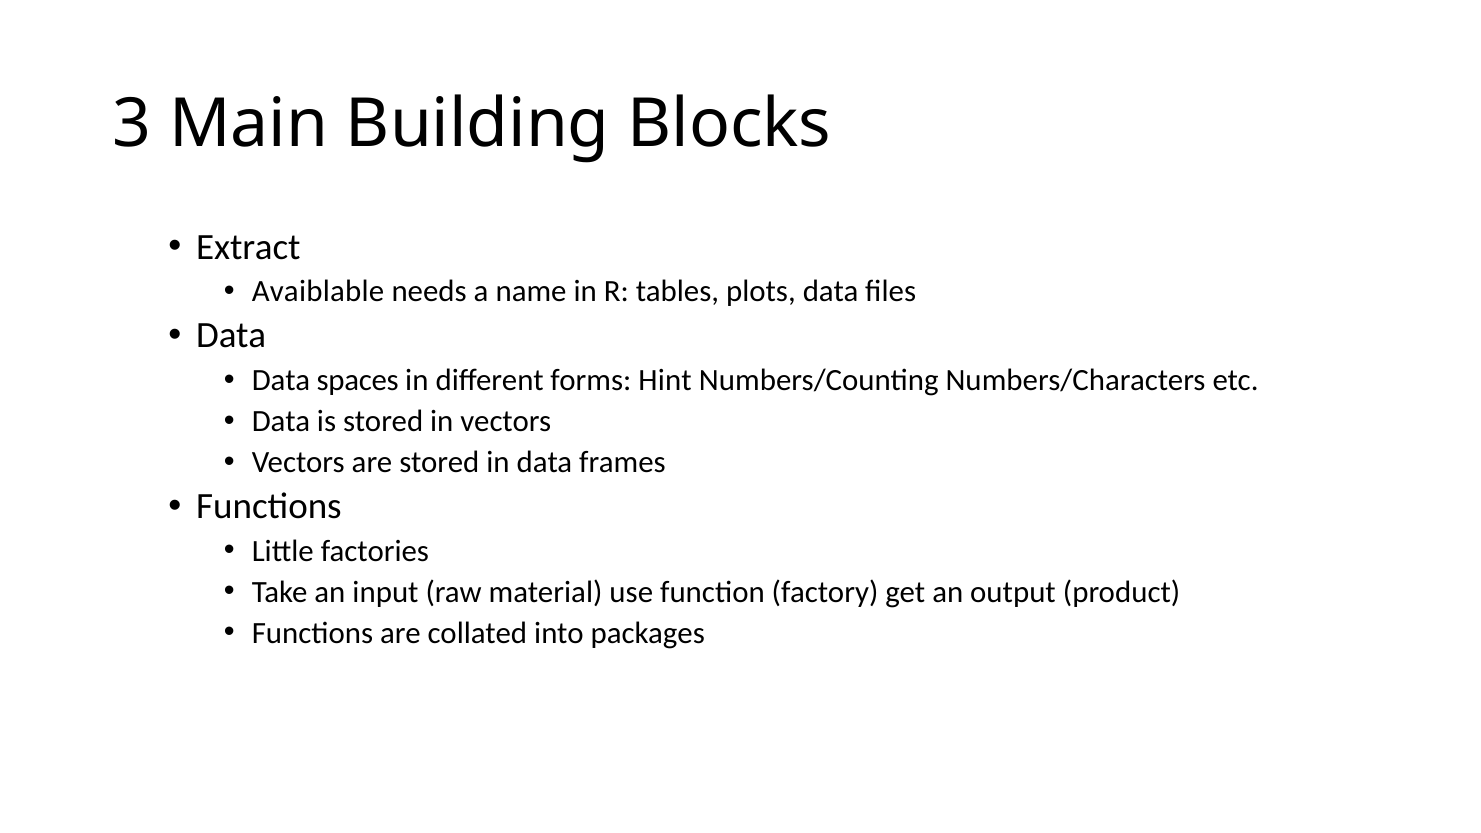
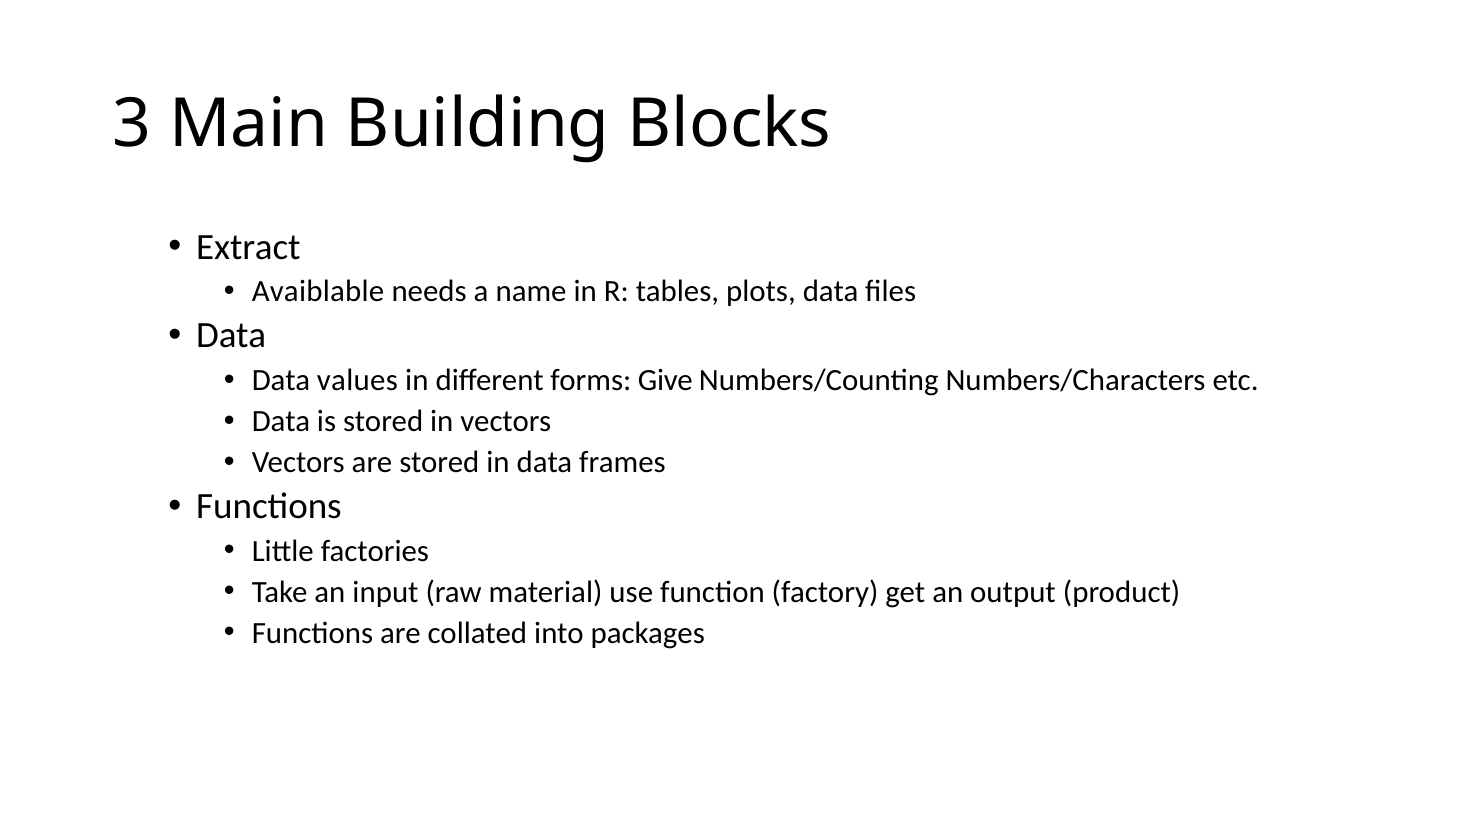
spaces: spaces -> values
Hint: Hint -> Give
